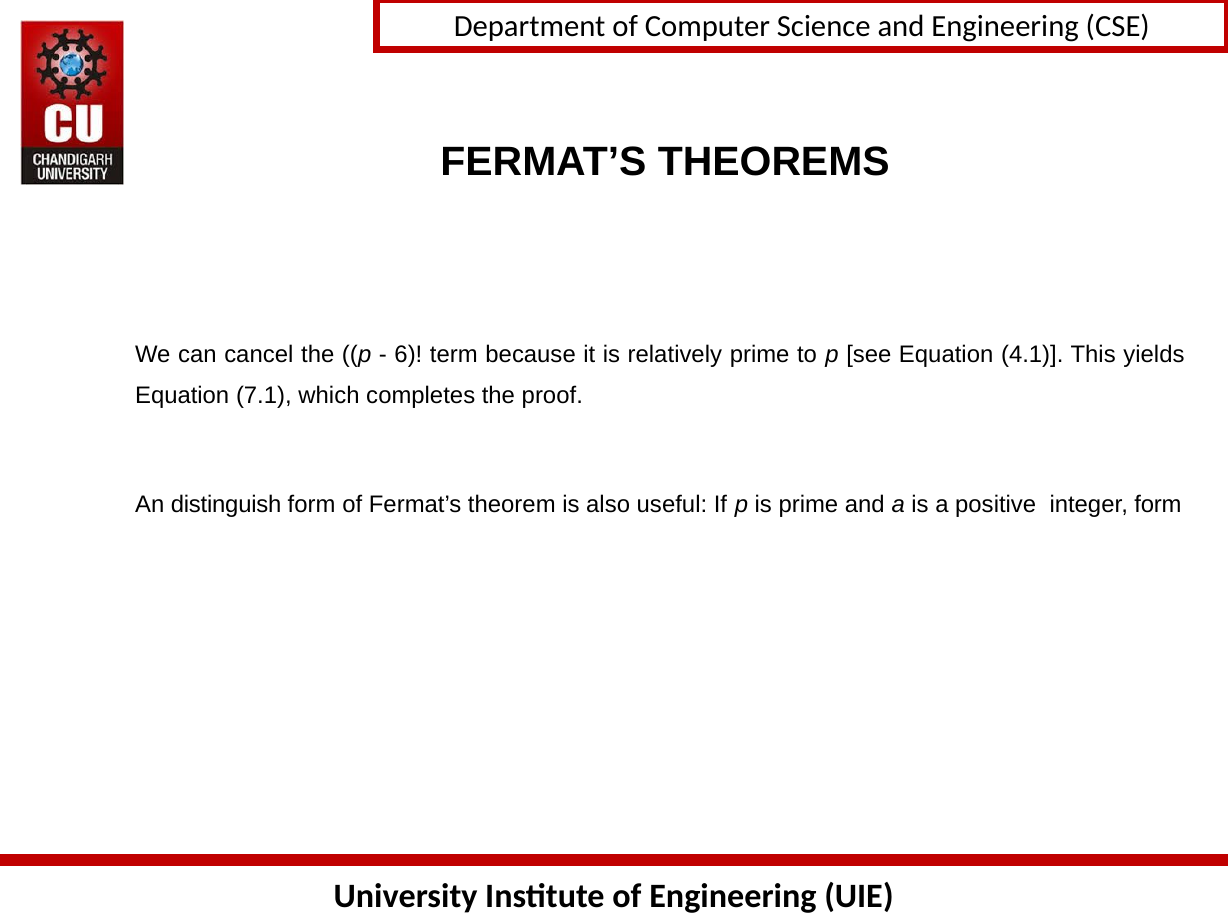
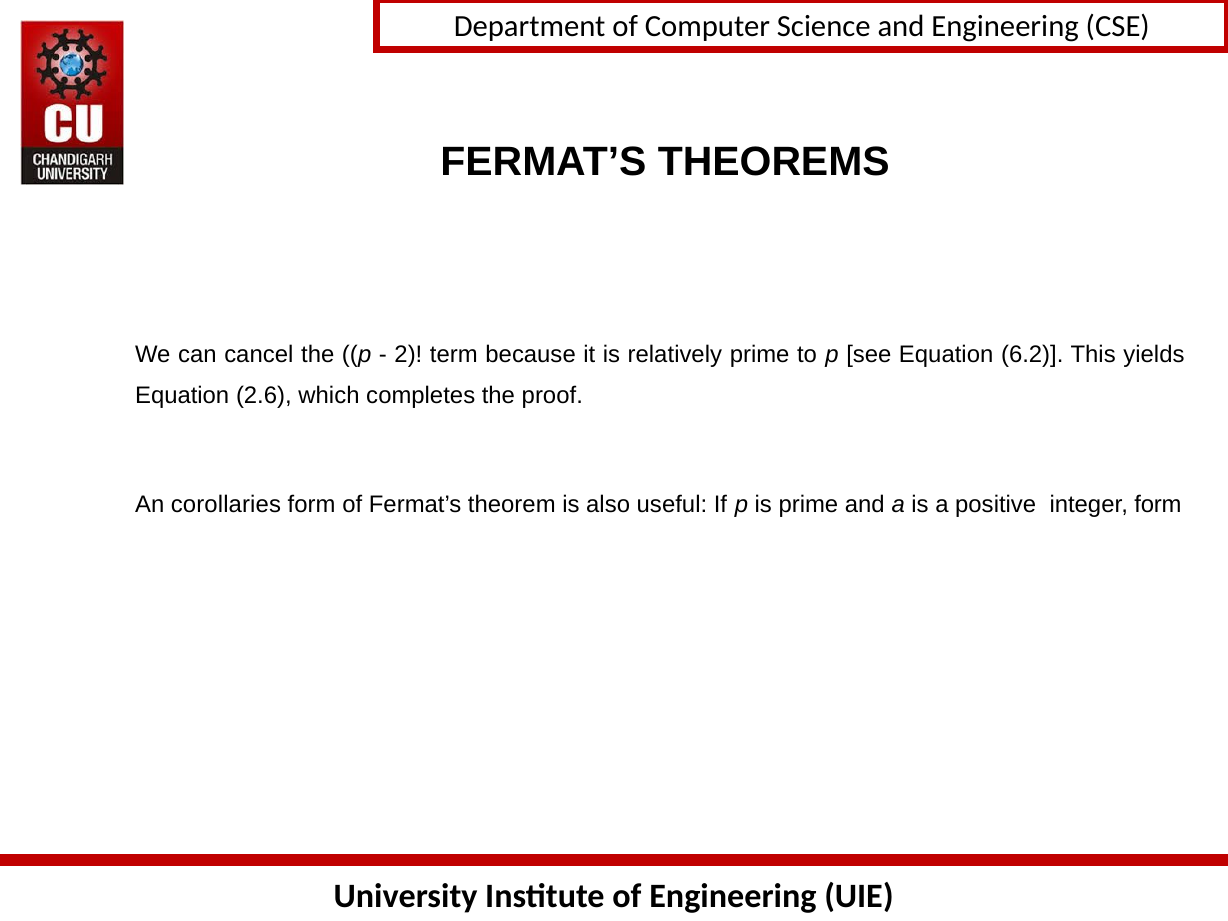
6: 6 -> 2
4.1: 4.1 -> 6.2
7.1: 7.1 -> 2.6
distinguish: distinguish -> corollaries
